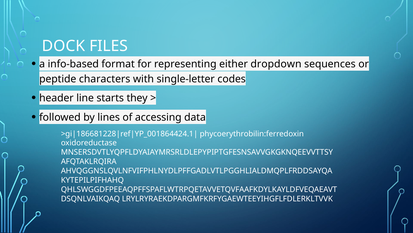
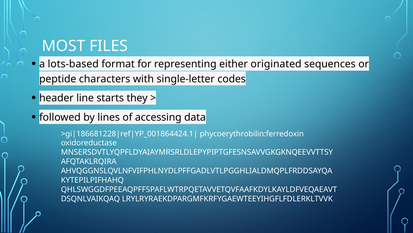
DOCK: DOCK -> MOST
info-based: info-based -> lots-based
dropdown: dropdown -> originated
